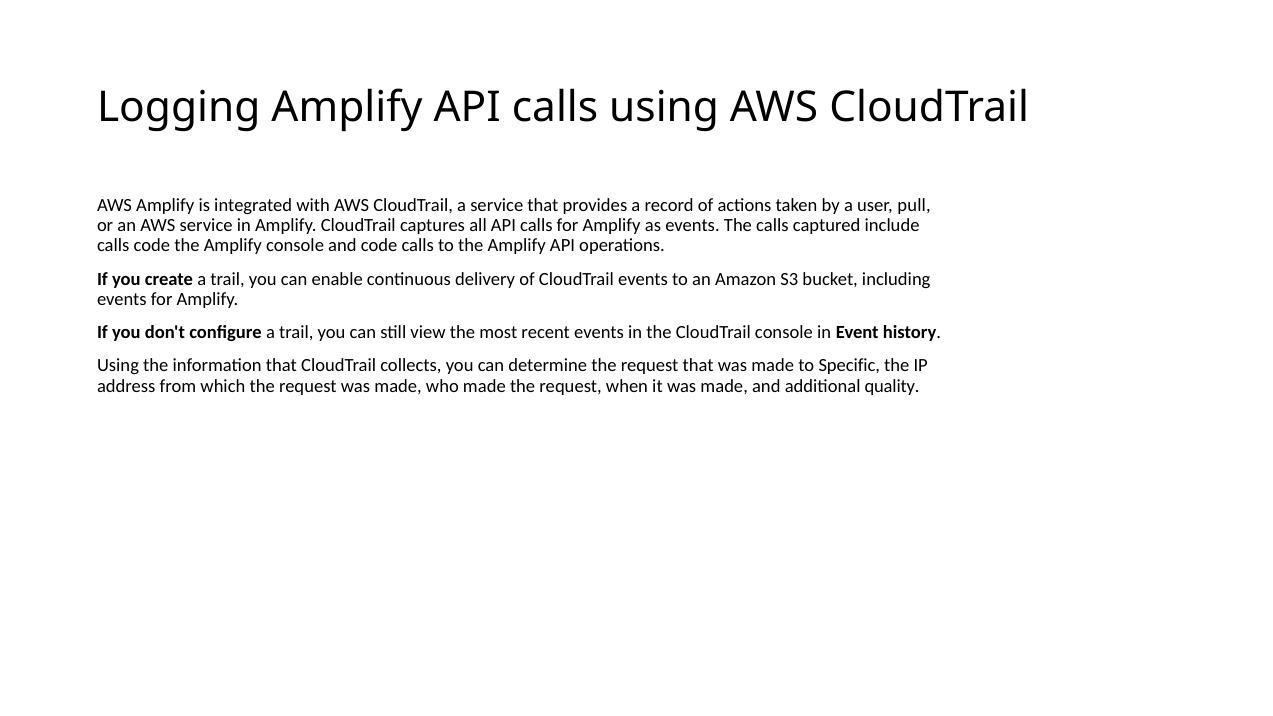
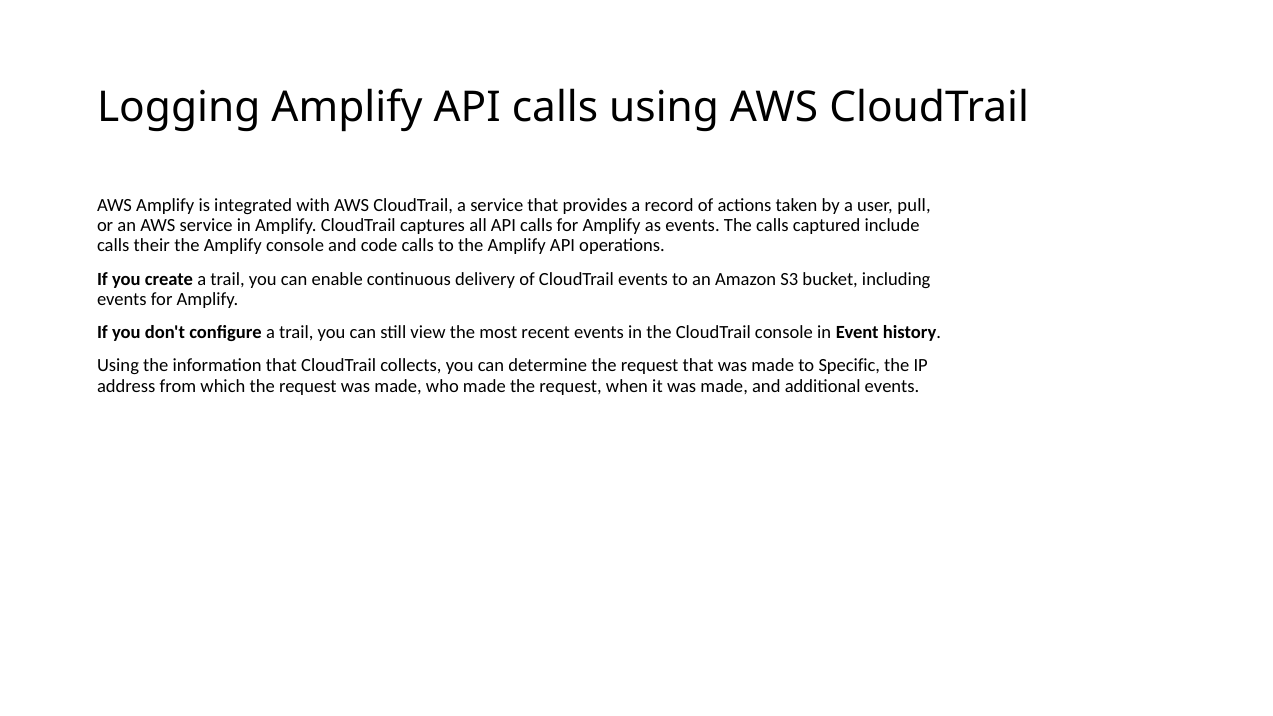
calls code: code -> their
additional quality: quality -> events
